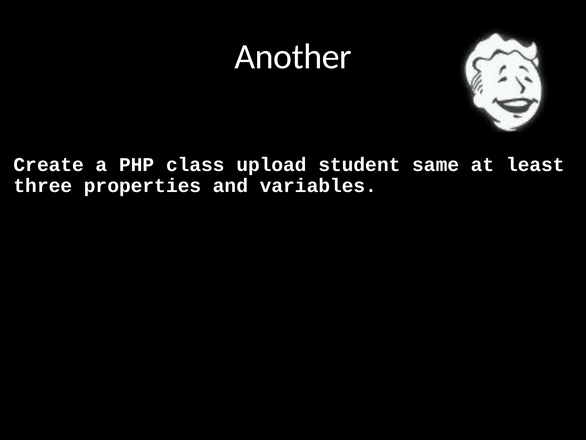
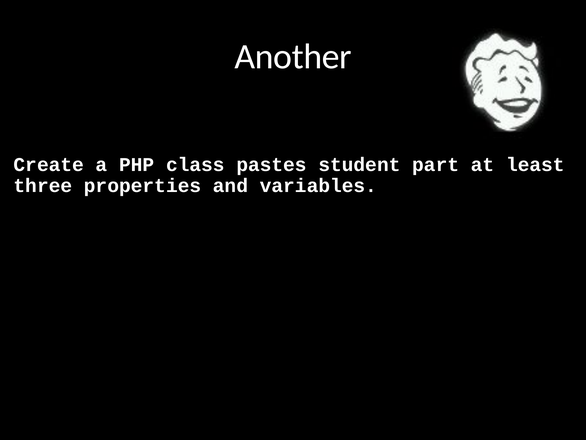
upload: upload -> pastes
same: same -> part
